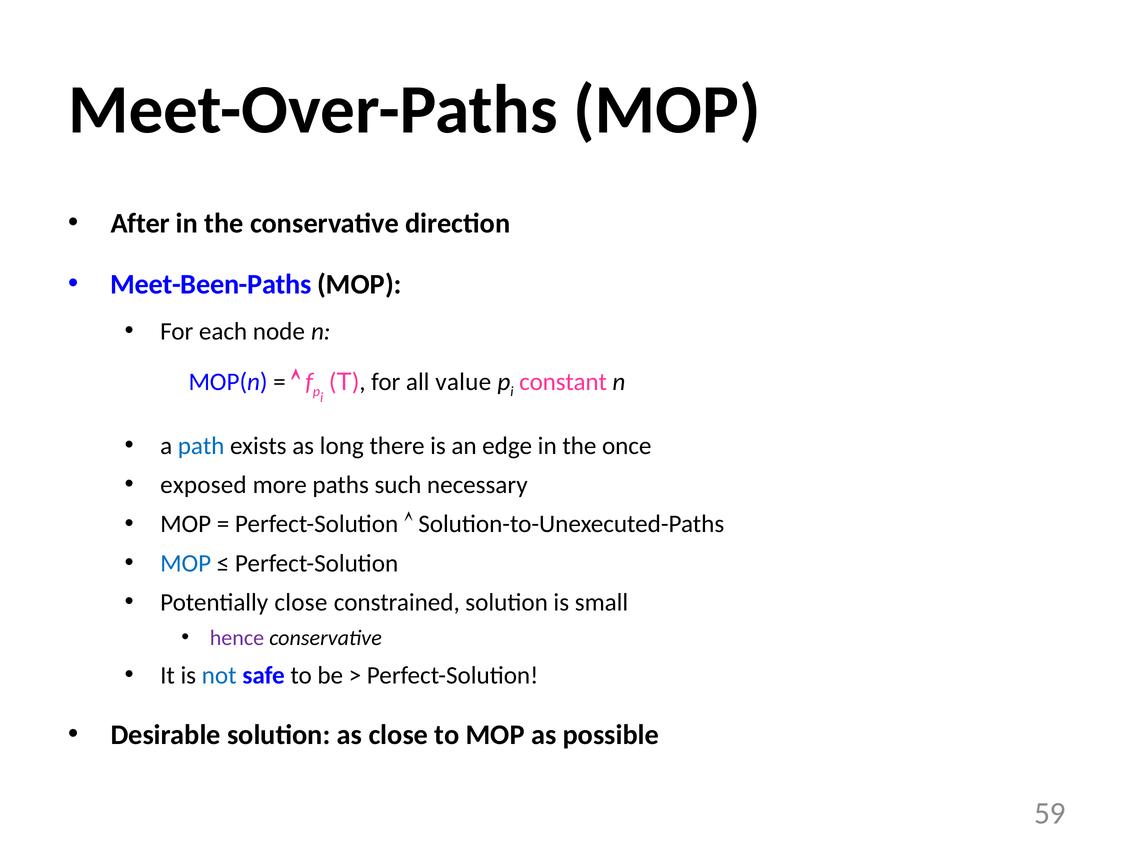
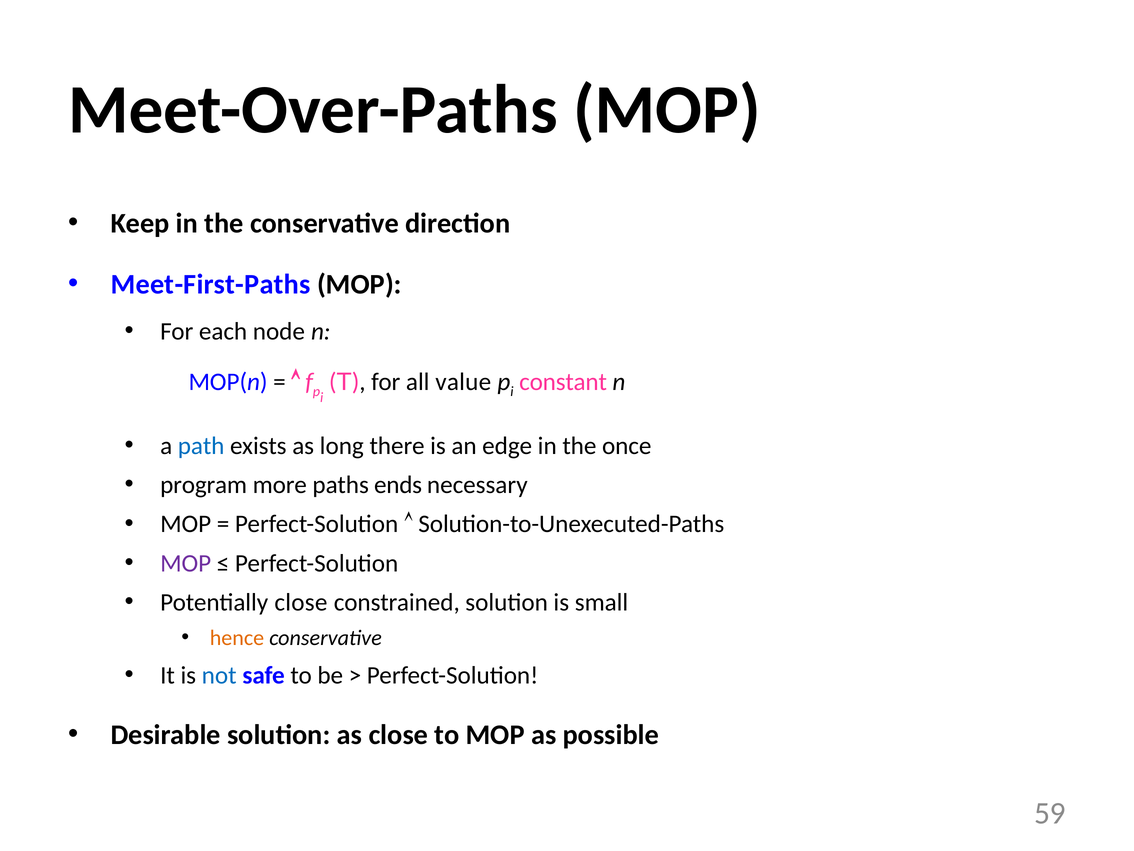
After: After -> Keep
Meet-Been-Paths: Meet-Been-Paths -> Meet-First-Paths
exposed: exposed -> program
such: such -> ends
MOP at (186, 563) colour: blue -> purple
hence colour: purple -> orange
